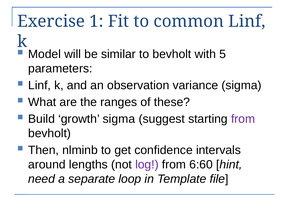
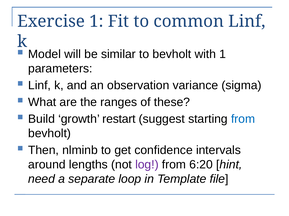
with 5: 5 -> 1
growth sigma: sigma -> restart
from at (243, 119) colour: purple -> blue
6:60: 6:60 -> 6:20
